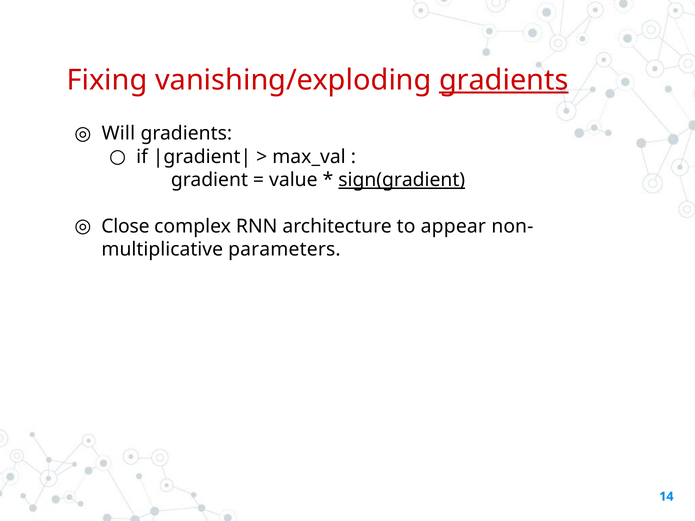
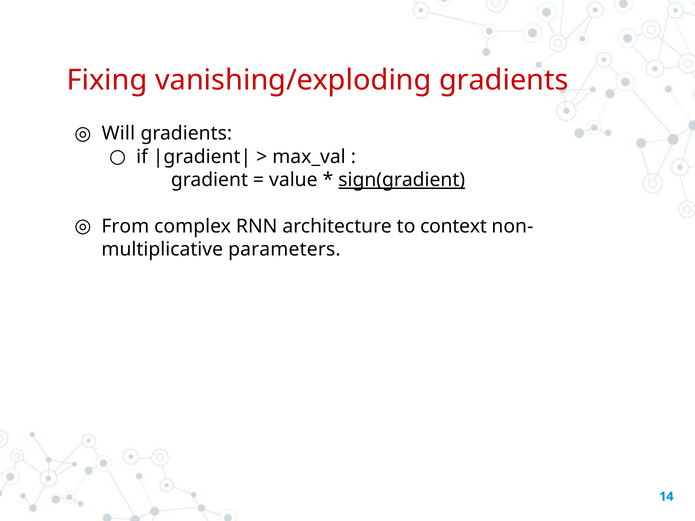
gradients at (504, 80) underline: present -> none
Close: Close -> From
appear: appear -> context
